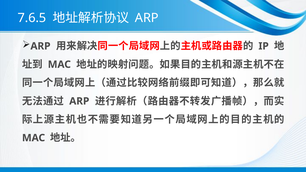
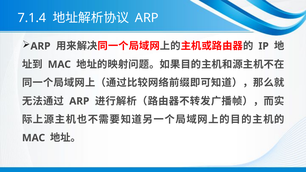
7.6.5: 7.6.5 -> 7.1.4
